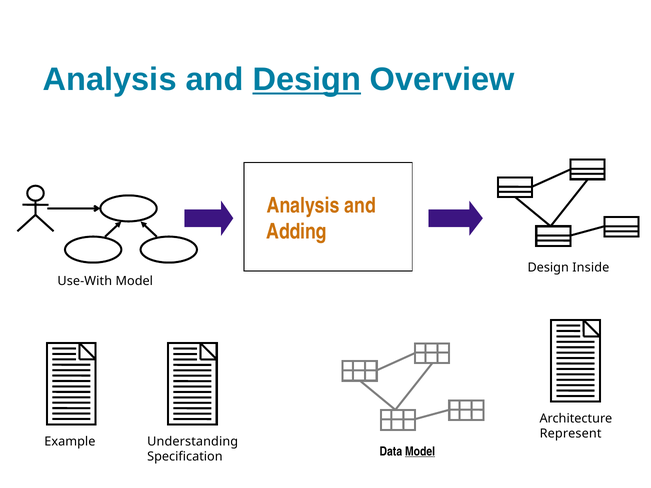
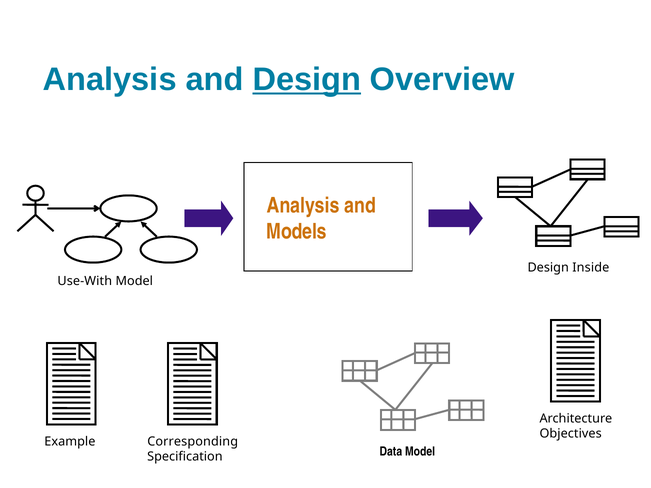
Adding: Adding -> Models
Represent: Represent -> Objectives
Understanding: Understanding -> Corresponding
Model at (420, 452) underline: present -> none
